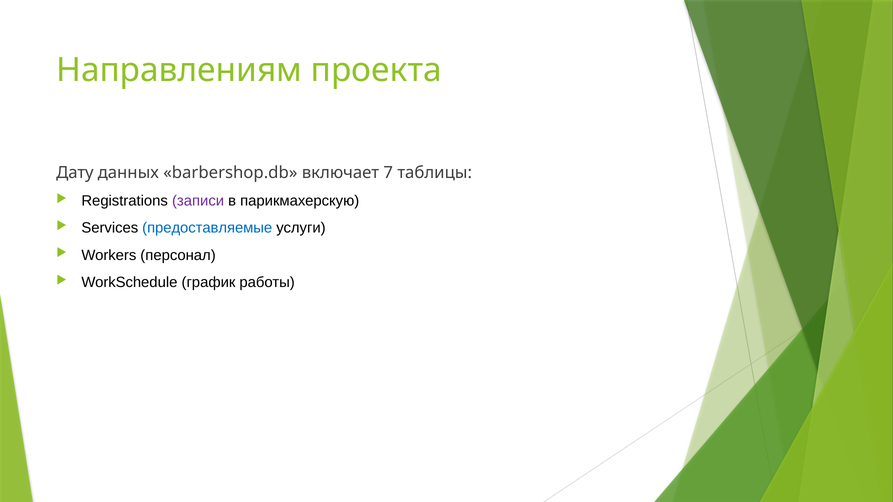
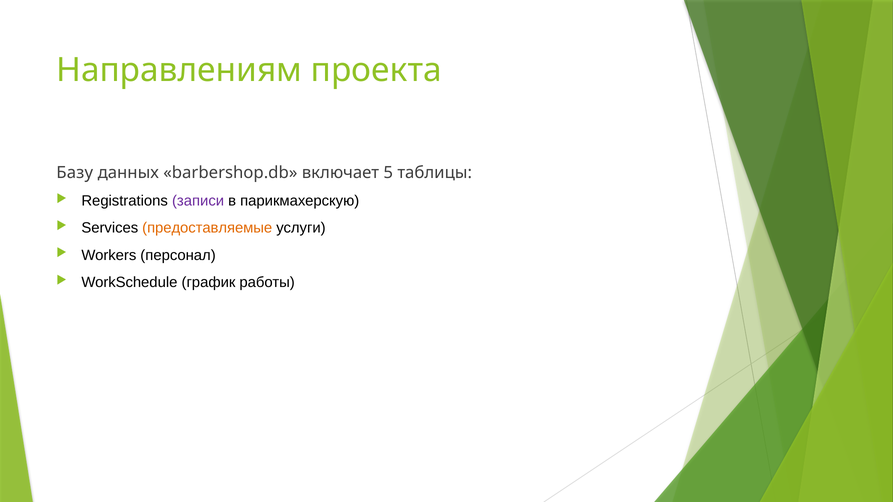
Дату: Дату -> Базу
7: 7 -> 5
предоставляемые colour: blue -> orange
